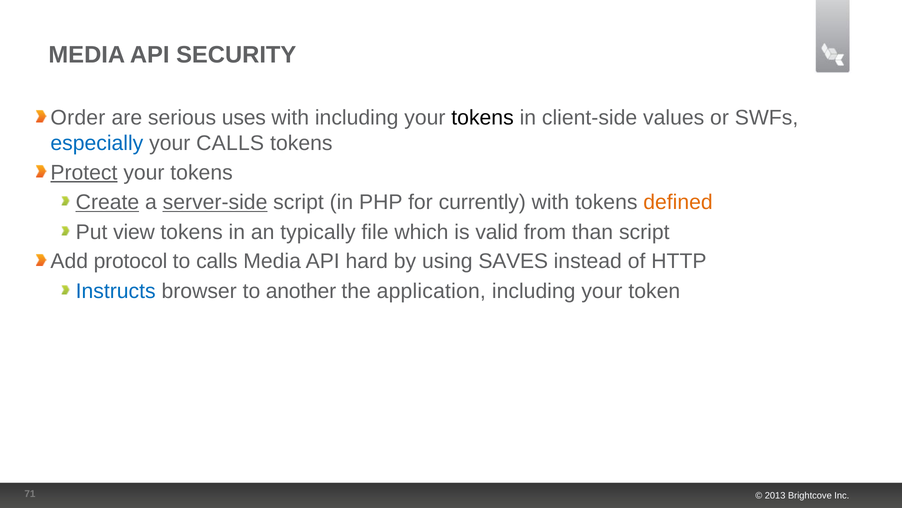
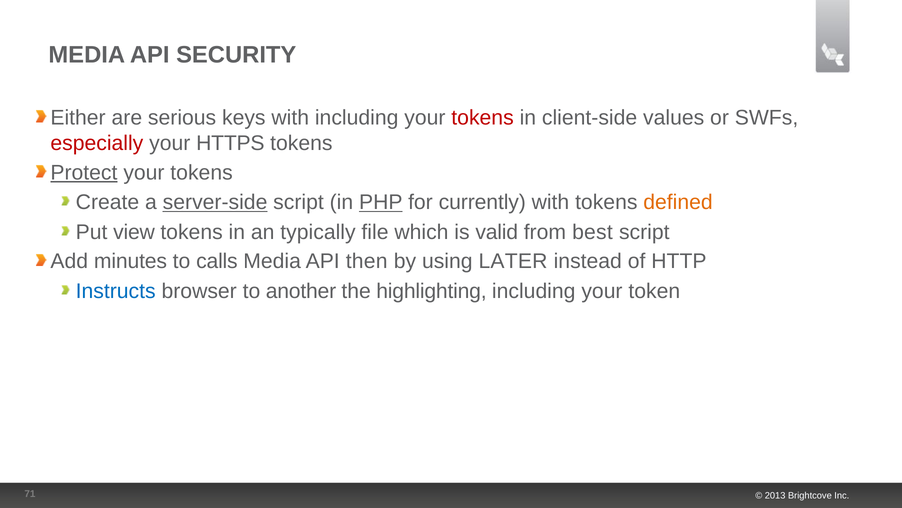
Order: Order -> Either
uses: uses -> keys
tokens at (483, 118) colour: black -> red
especially colour: blue -> red
your CALLS: CALLS -> HTTPS
Create underline: present -> none
PHP underline: none -> present
than: than -> best
protocol: protocol -> minutes
hard: hard -> then
SAVES: SAVES -> LATER
application: application -> highlighting
